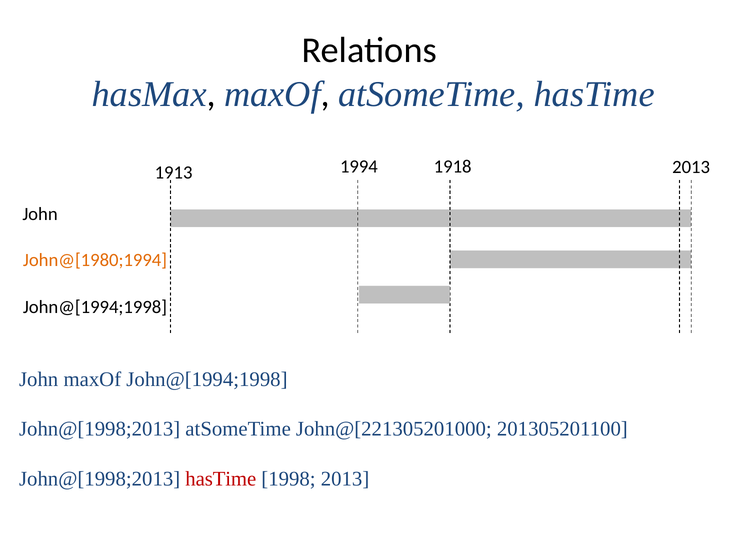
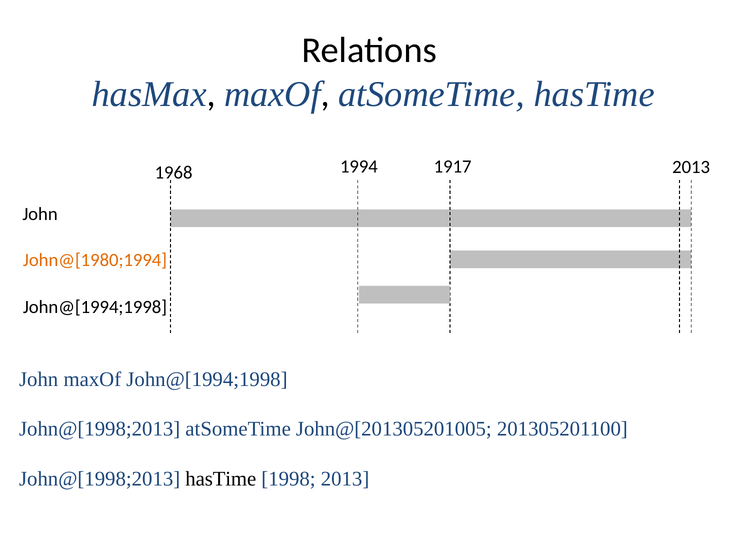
1918: 1918 -> 1917
1913: 1913 -> 1968
John@[221305201000: John@[221305201000 -> John@[201305201005
hasTime at (221, 479) colour: red -> black
